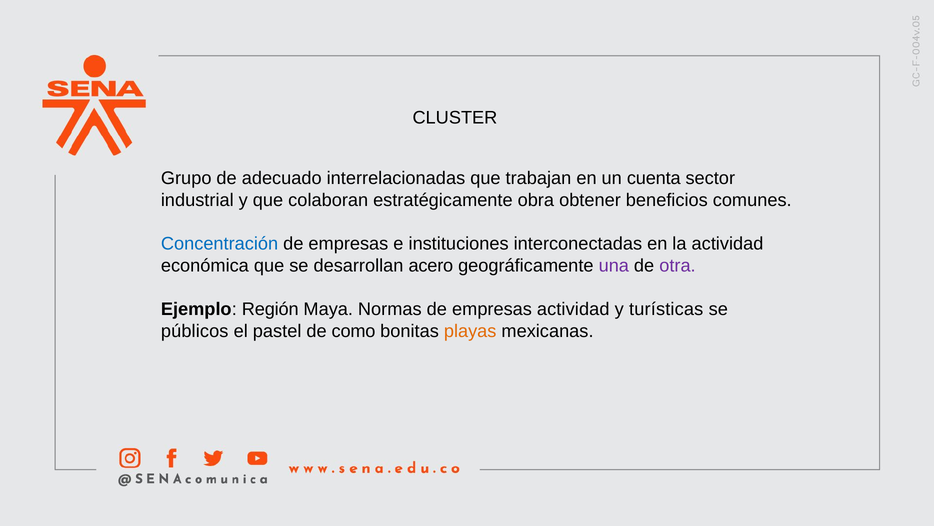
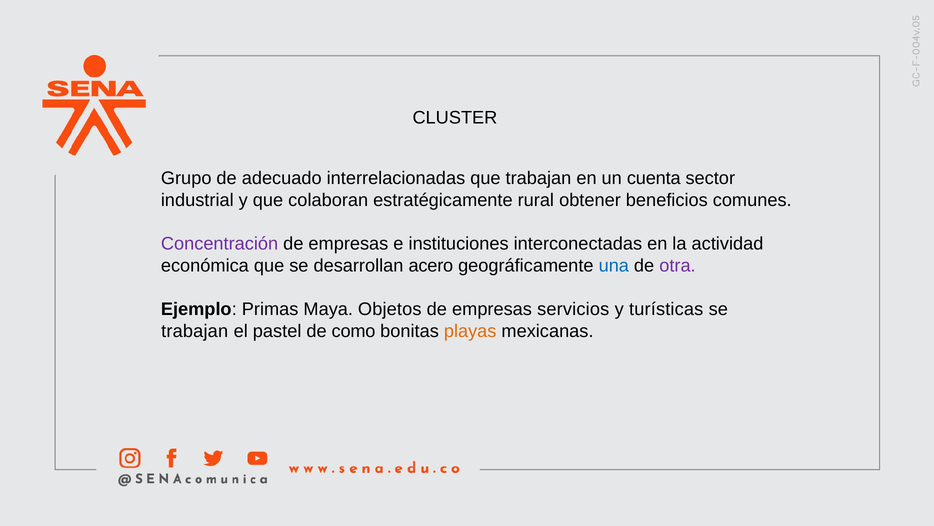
obra: obra -> rural
Concentración colour: blue -> purple
una colour: purple -> blue
Región: Región -> Primas
Normas: Normas -> Objetos
empresas actividad: actividad -> servicios
públicos at (195, 331): públicos -> trabajan
